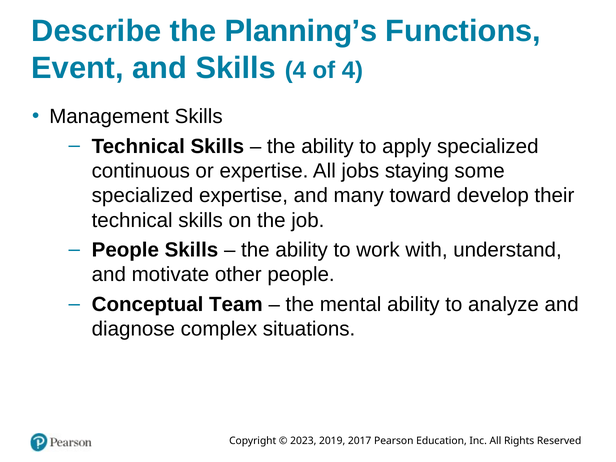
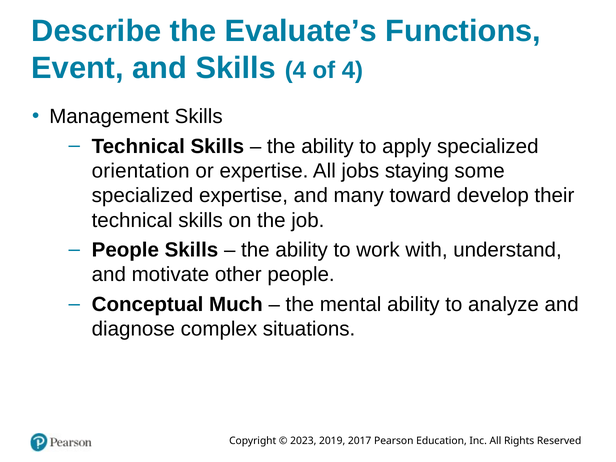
Planning’s: Planning’s -> Evaluate’s
continuous: continuous -> orientation
Team: Team -> Much
